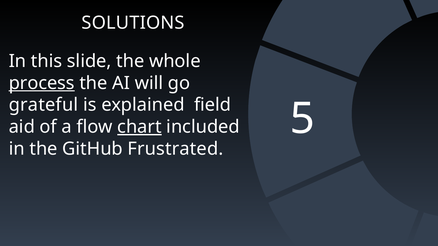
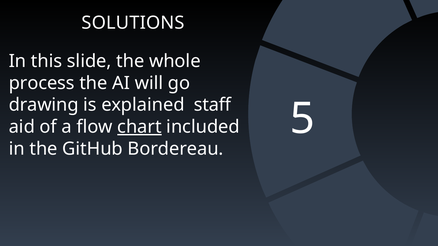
process underline: present -> none
grateful: grateful -> drawing
field: field -> staff
Frustrated: Frustrated -> Bordereau
